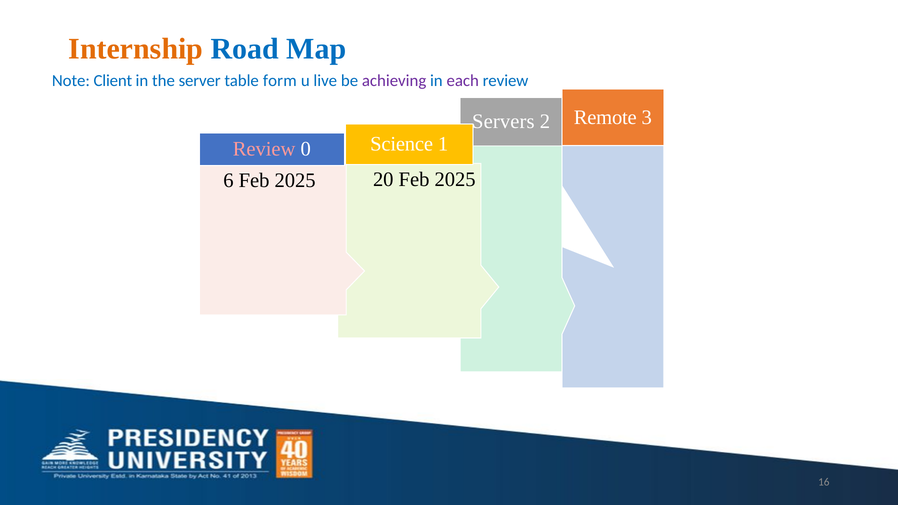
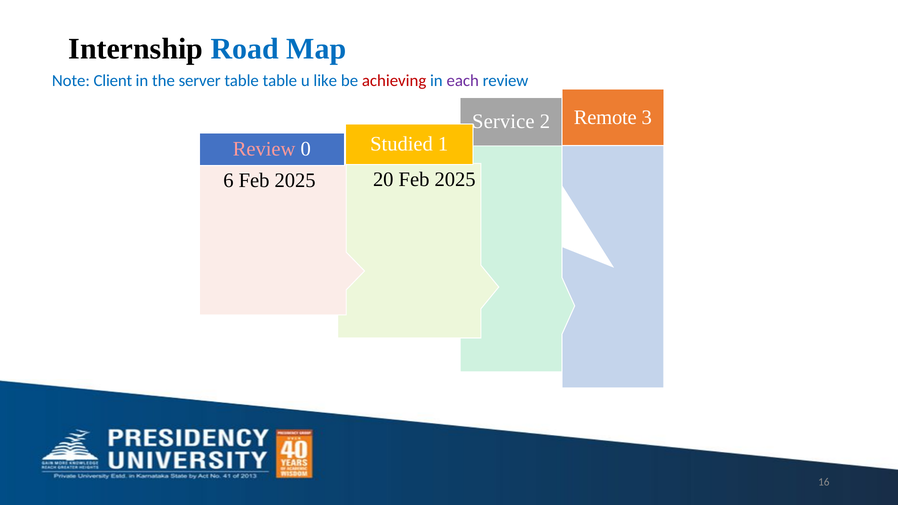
Internship colour: orange -> black
table form: form -> table
live: live -> like
achieving colour: purple -> red
Servers: Servers -> Service
Science: Science -> Studied
